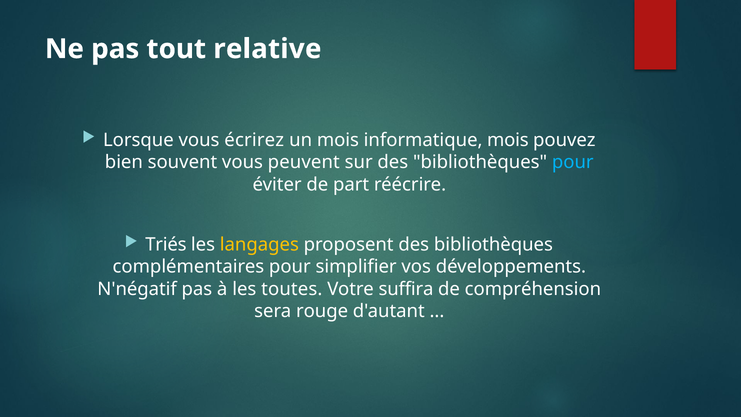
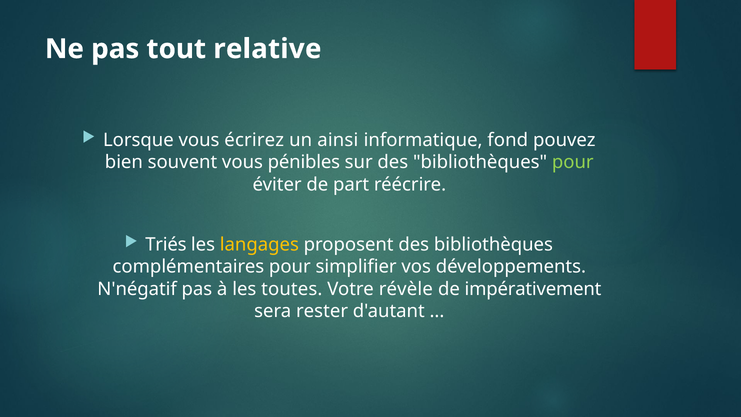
un mois: mois -> ainsi
informatique mois: mois -> fond
peuvent: peuvent -> pénibles
pour at (573, 162) colour: light blue -> light green
suffira: suffira -> révèle
compréhension: compréhension -> impérativement
rouge: rouge -> rester
